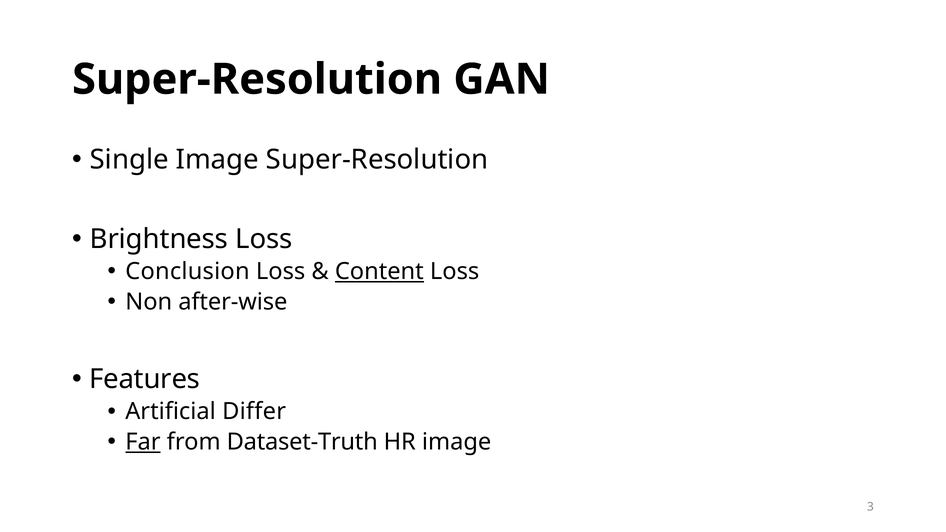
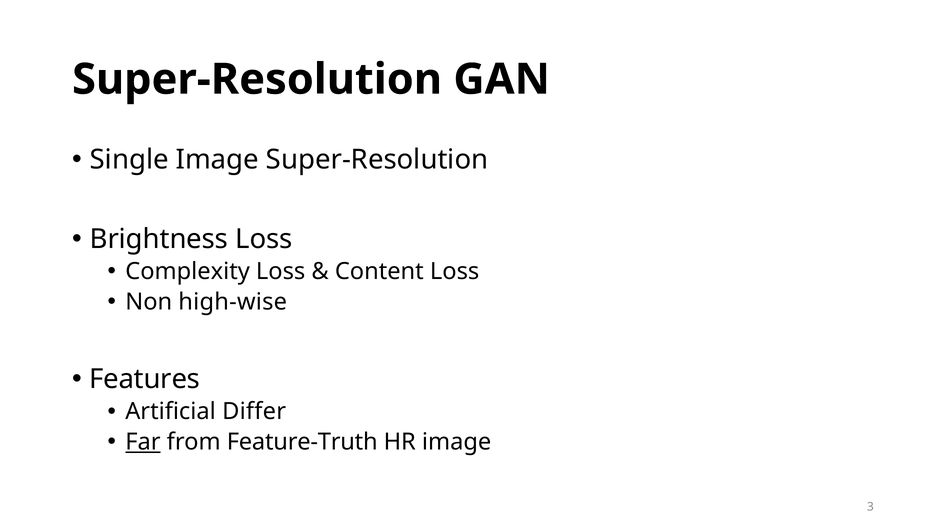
Conclusion: Conclusion -> Complexity
Content underline: present -> none
after-wise: after-wise -> high-wise
Dataset-Truth: Dataset-Truth -> Feature-Truth
